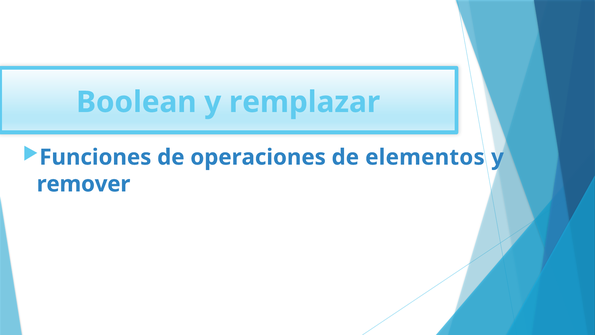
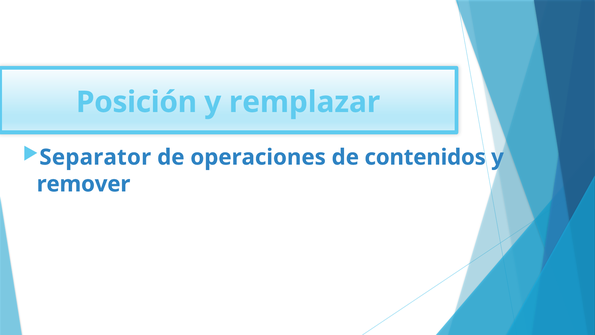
Boolean: Boolean -> Posición
Funciones: Funciones -> Separator
elementos: elementos -> contenidos
